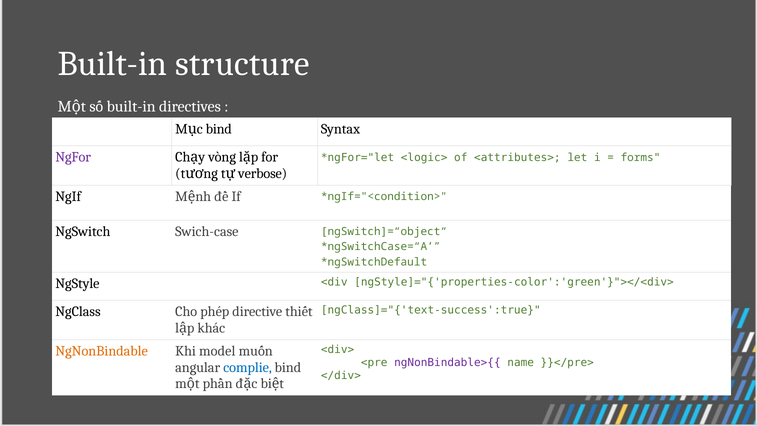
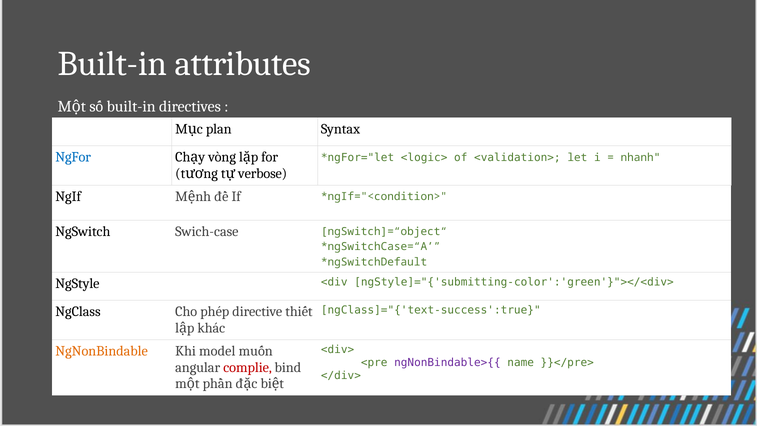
structure: structure -> attributes
bind at (219, 129): bind -> plan
NgFor colour: purple -> blue
<attributes>: <attributes> -> <validation>
forms: forms -> nhanh
ngStyle]="{'properties-color':'green'}"></<div>: ngStyle]="{'properties-color':'green'}"></<div> -> ngStyle]="{'submitting-color':'green'}"></<div>
complie colour: blue -> red
